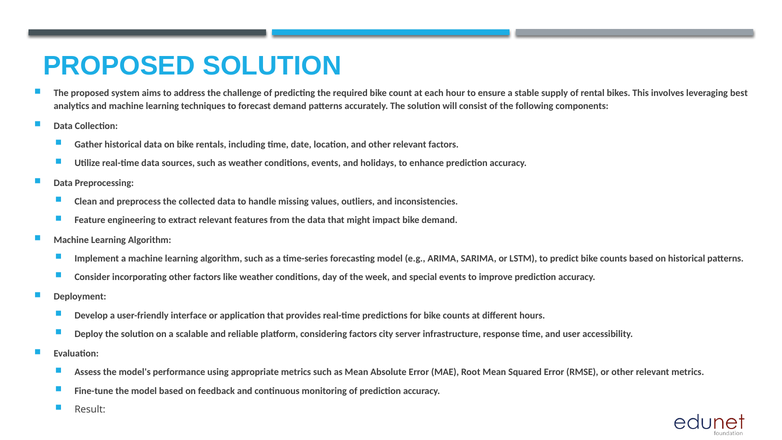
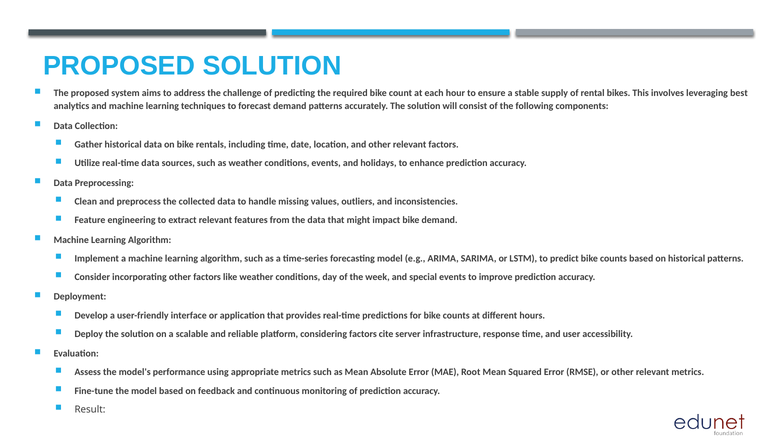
city: city -> cite
